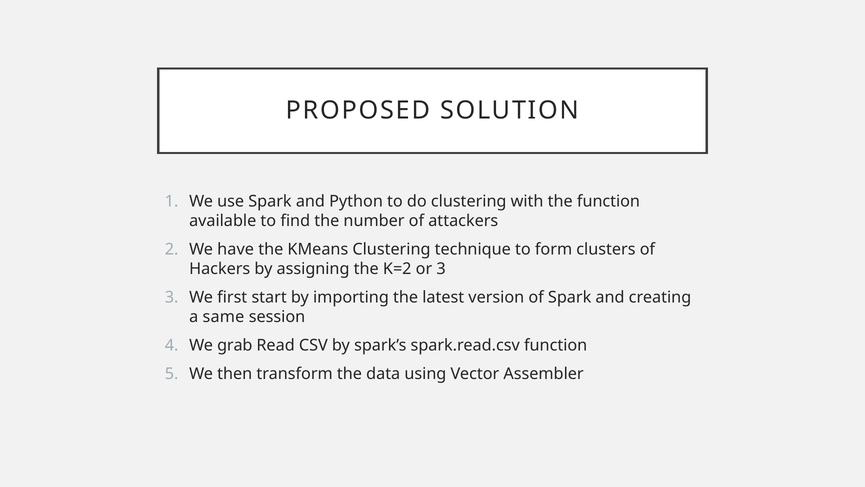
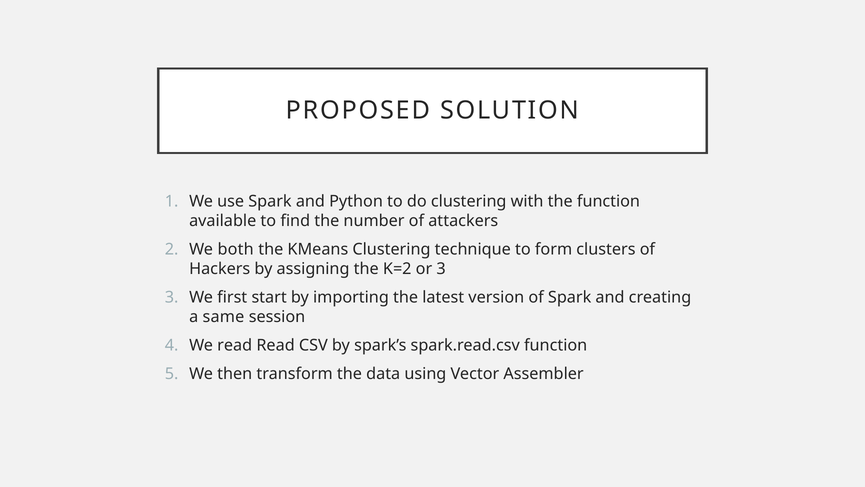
have: have -> both
We grab: grab -> read
